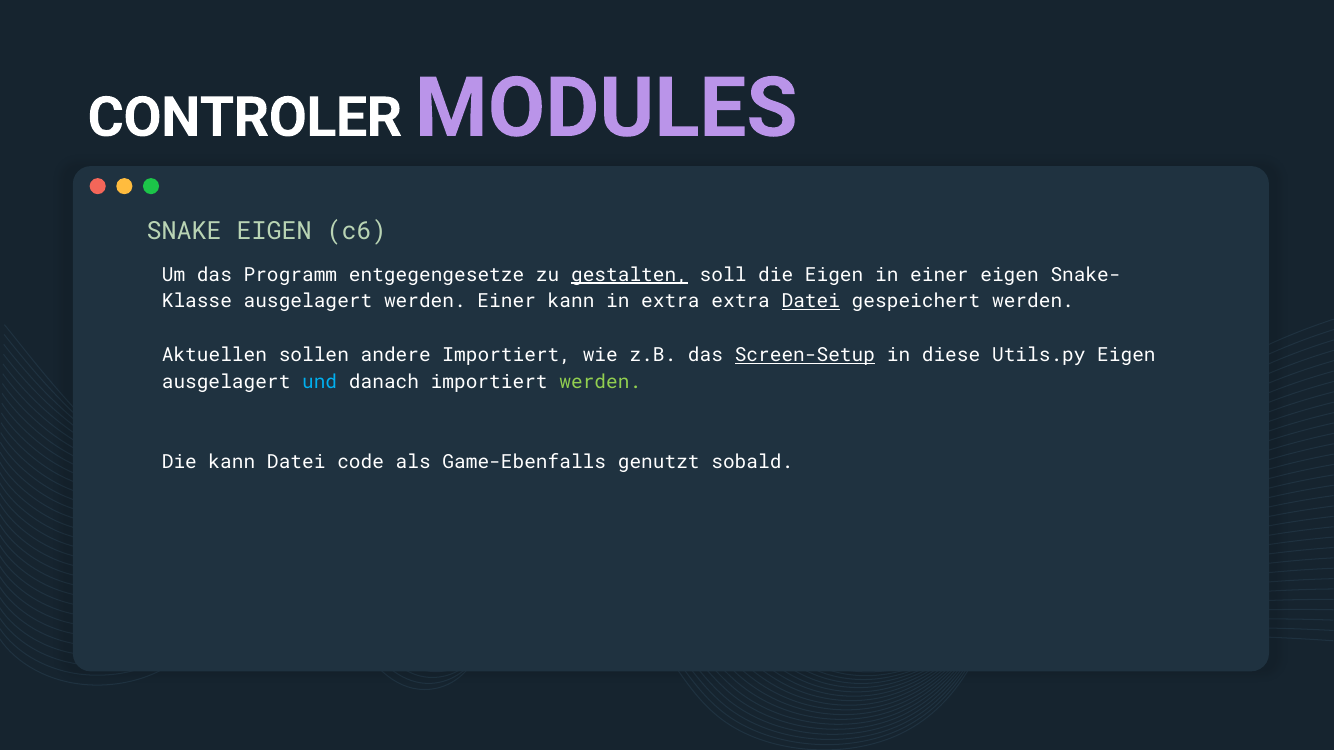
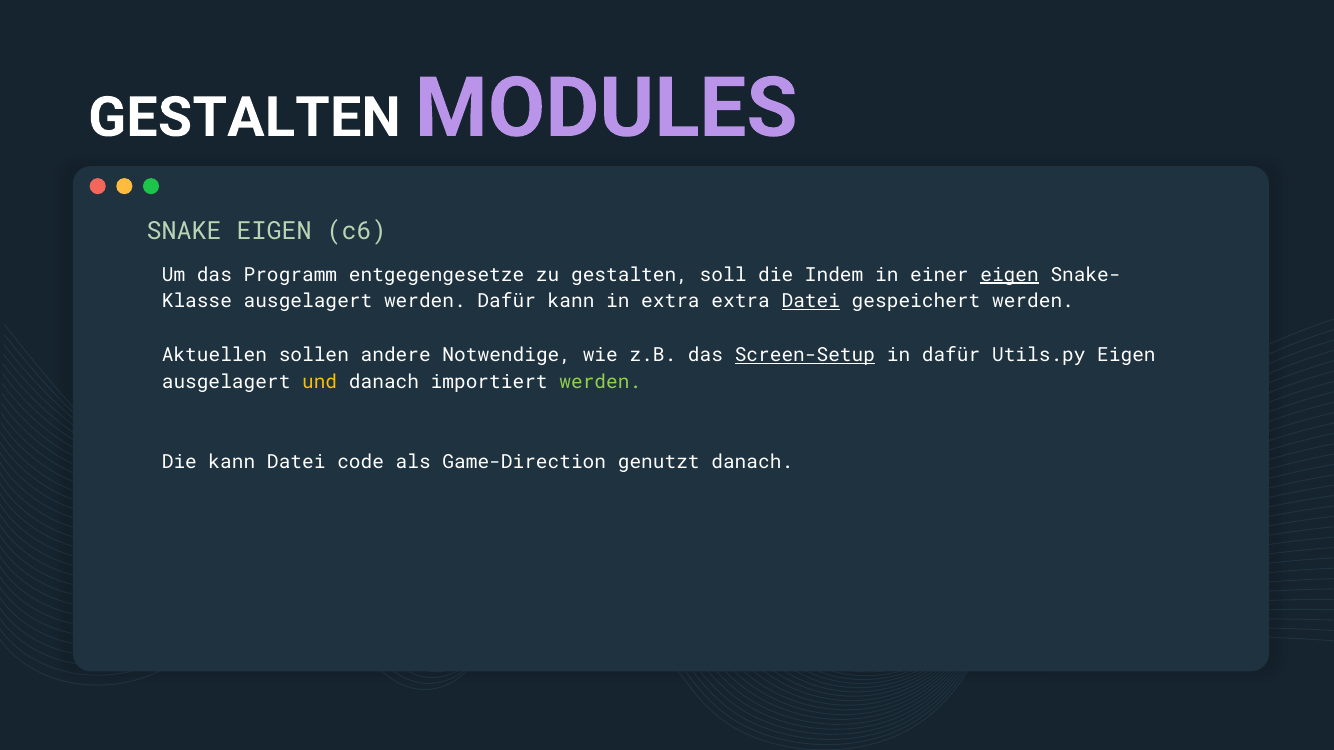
CONTROLER at (245, 118): CONTROLER -> GESTALTEN
gestalten at (630, 275) underline: present -> none
die Eigen: Eigen -> Indem
eigen at (1010, 275) underline: none -> present
werden Einer: Einer -> Dafür
andere Importiert: Importiert -> Notwendige
in diese: diese -> dafür
und colour: light blue -> yellow
Game-Ebenfalls: Game-Ebenfalls -> Game-Direction
genutzt sobald: sobald -> danach
